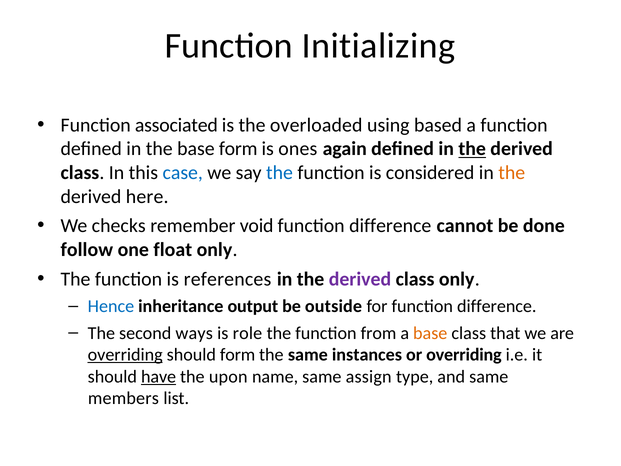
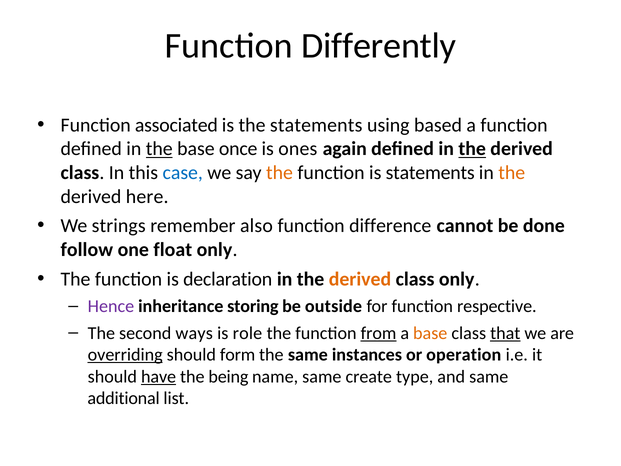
Initializing: Initializing -> Differently
the overloaded: overloaded -> statements
the at (159, 149) underline: none -> present
base form: form -> once
the at (280, 173) colour: blue -> orange
is considered: considered -> statements
checks: checks -> strings
void: void -> also
references: references -> declaration
derived at (360, 279) colour: purple -> orange
Hence colour: blue -> purple
output: output -> storing
for function difference: difference -> respective
from underline: none -> present
that underline: none -> present
or overriding: overriding -> operation
upon: upon -> being
assign: assign -> create
members: members -> additional
